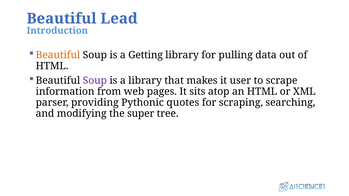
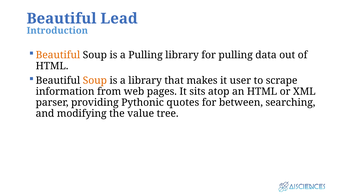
a Getting: Getting -> Pulling
Soup at (95, 81) colour: purple -> orange
scraping: scraping -> between
super: super -> value
